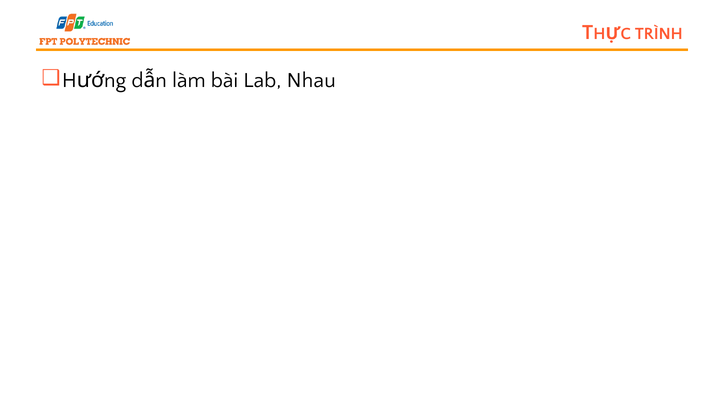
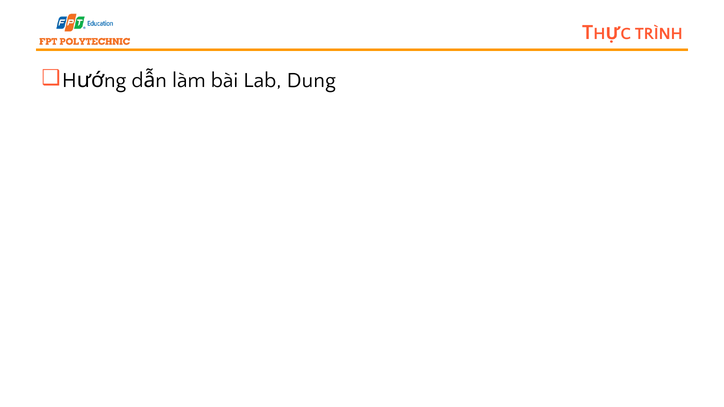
Nhau: Nhau -> Dung
